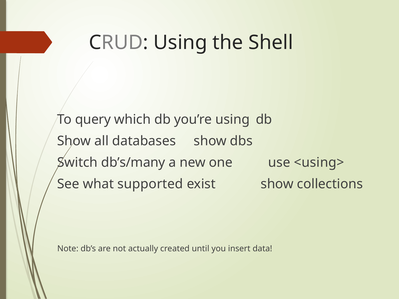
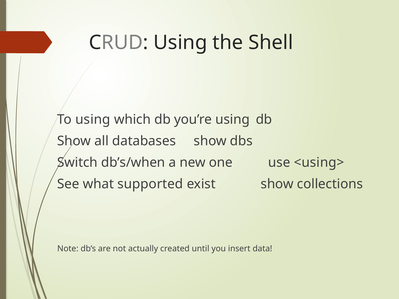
To query: query -> using
db’s/many: db’s/many -> db’s/when
